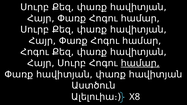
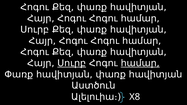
Սուրբ at (35, 7): Սուրբ -> Հոգու
Փառք at (72, 18): Փառք -> Հոգու
Փառք at (73, 41): Փառք -> Հոգու
Սուրբ at (72, 63) underline: none -> present
